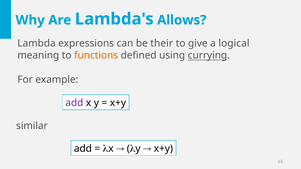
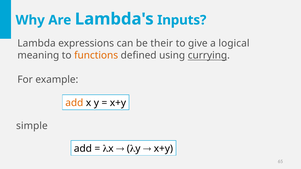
Allows: Allows -> Inputs
add at (74, 103) colour: purple -> orange
similar: similar -> simple
